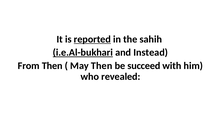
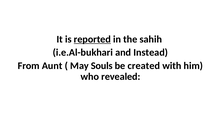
i.e.Al-bukhari underline: present -> none
From Then: Then -> Aunt
May Then: Then -> Souls
succeed: succeed -> created
